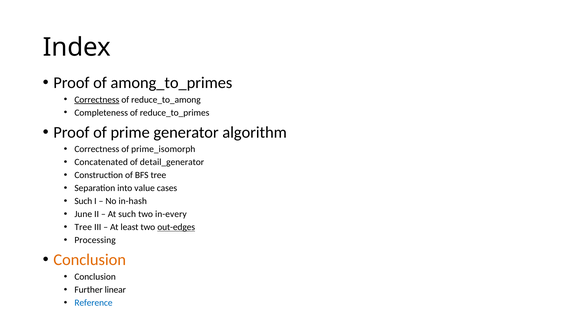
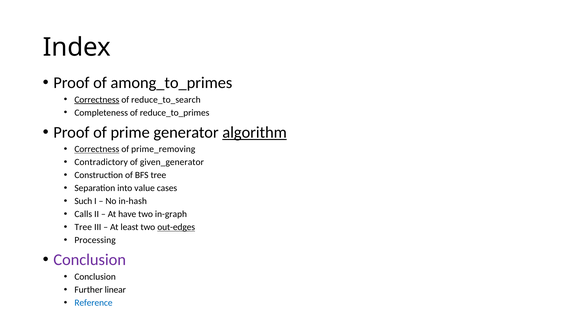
reduce_to_among: reduce_to_among -> reduce_to_search
algorithm underline: none -> present
Correctness at (97, 149) underline: none -> present
prime_isomorph: prime_isomorph -> prime_removing
Concatenated: Concatenated -> Contradictory
detail_generator: detail_generator -> given_generator
June: June -> Calls
At such: such -> have
in-every: in-every -> in-graph
Conclusion at (90, 260) colour: orange -> purple
